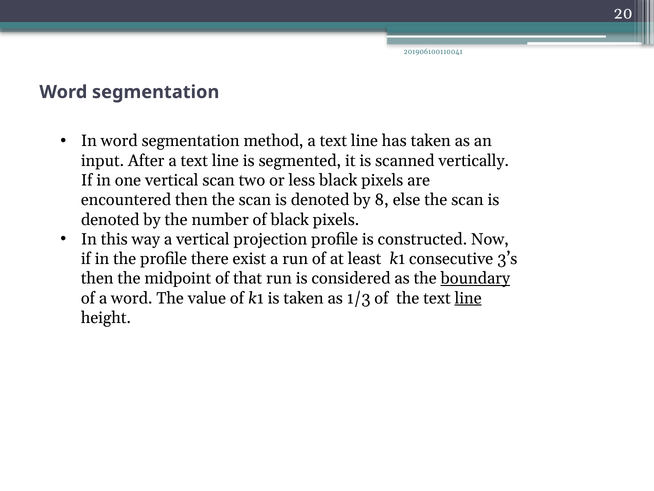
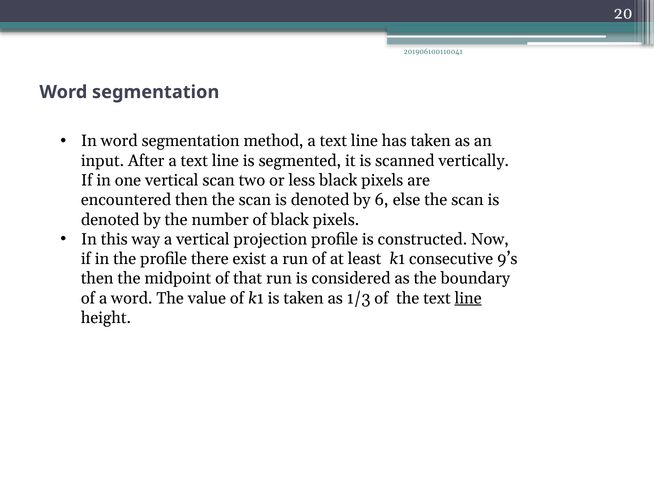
8: 8 -> 6
3’s: 3’s -> 9’s
boundary underline: present -> none
